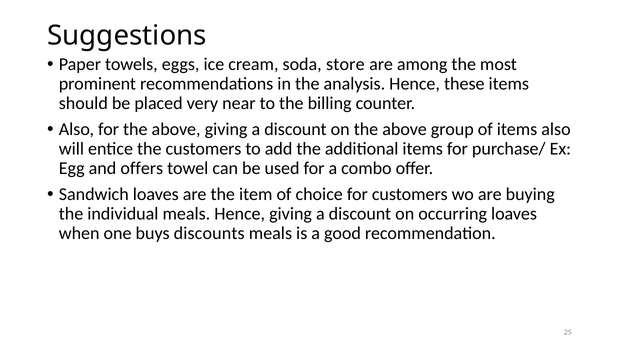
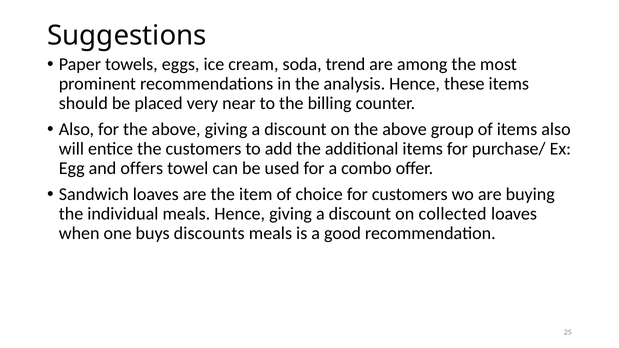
store: store -> trend
occurring: occurring -> collected
